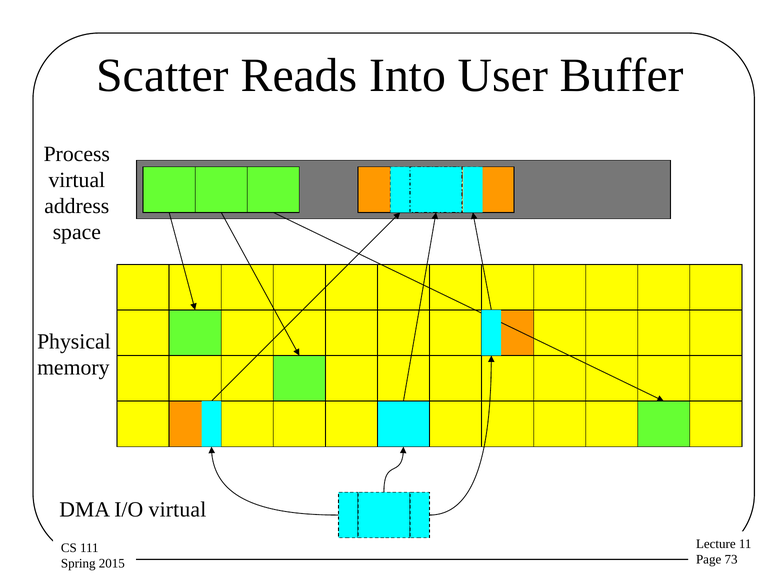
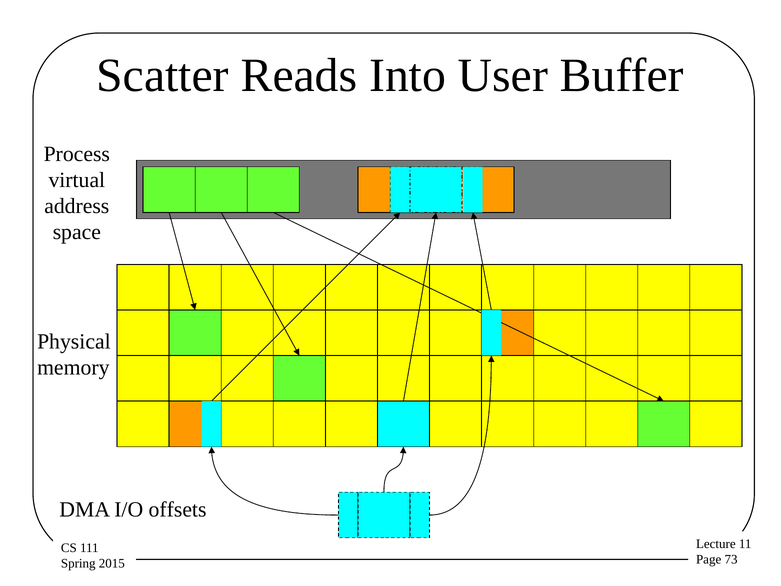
I/O virtual: virtual -> offsets
